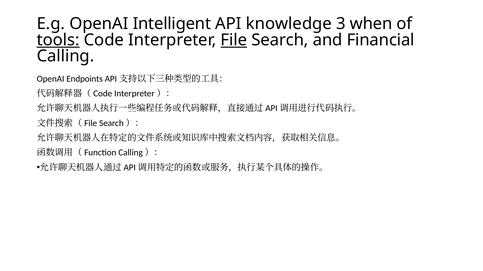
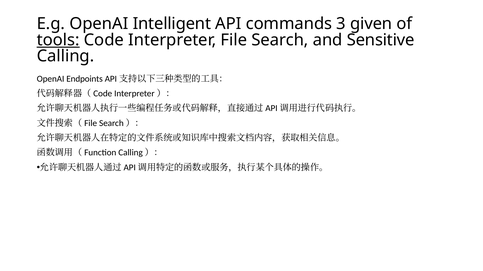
knowledge: knowledge -> commands
when: when -> given
File underline: present -> none
Financial: Financial -> Sensitive
